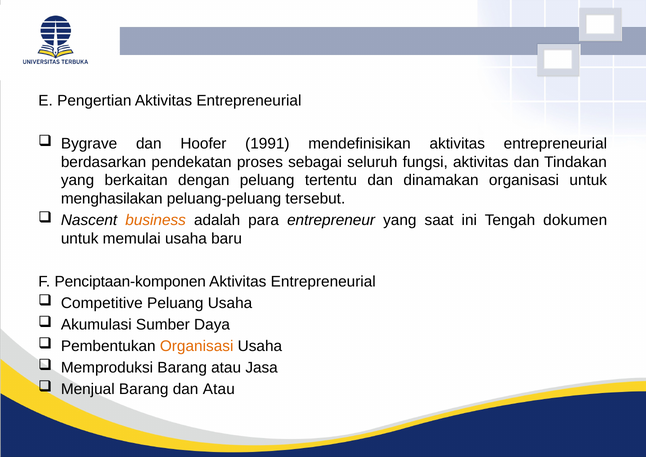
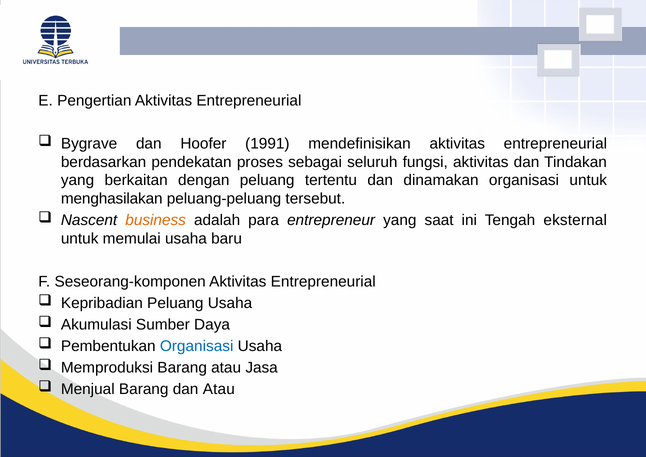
dokumen: dokumen -> eksternal
Penciptaan-komponen: Penciptaan-komponen -> Seseorang-komponen
Competitive: Competitive -> Kepribadian
Organisasi at (197, 346) colour: orange -> blue
